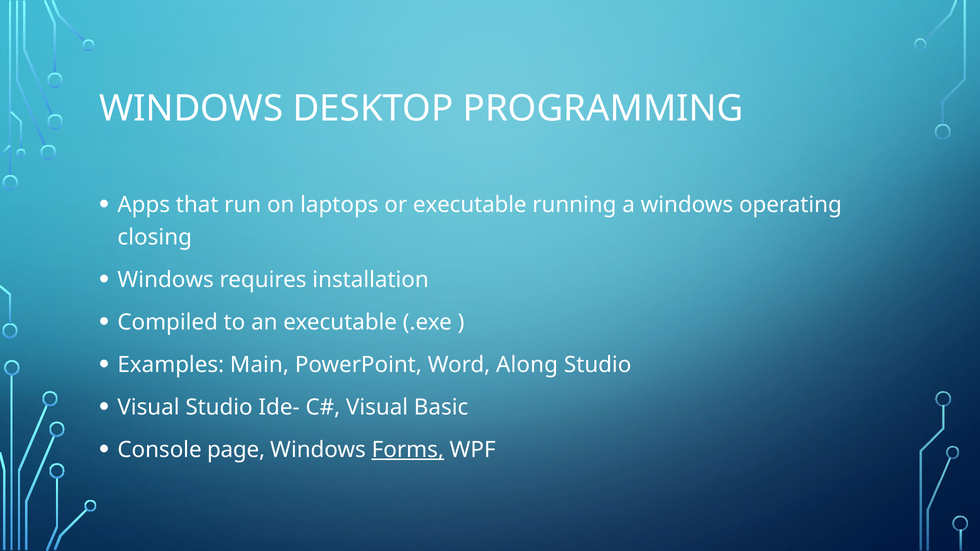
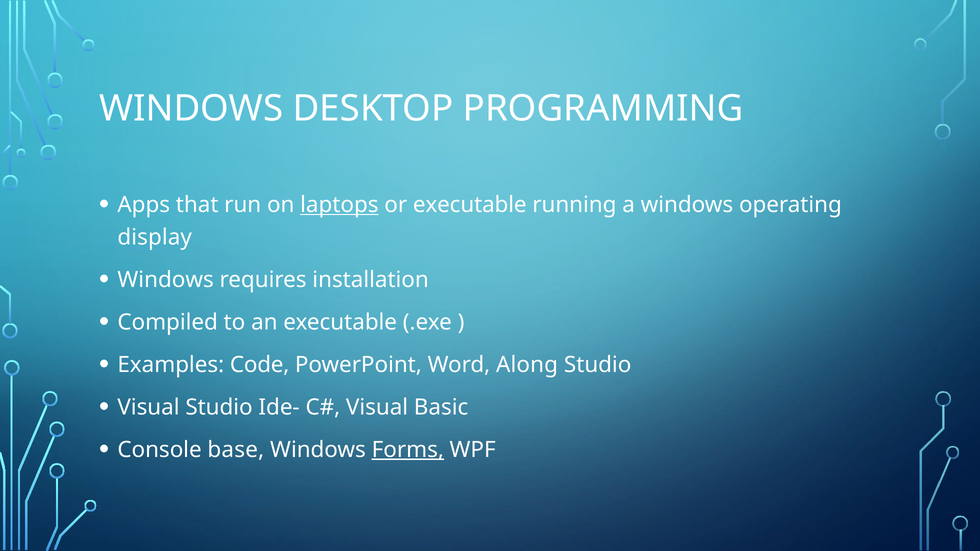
laptops underline: none -> present
closing: closing -> display
Main: Main -> Code
page: page -> base
